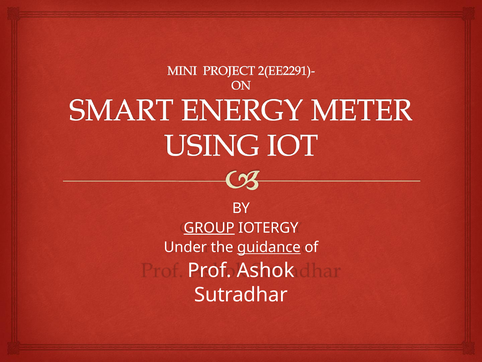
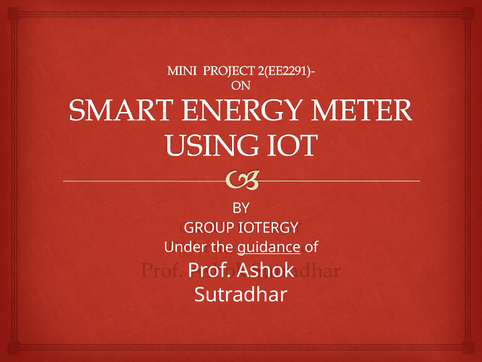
GROUP underline: present -> none
